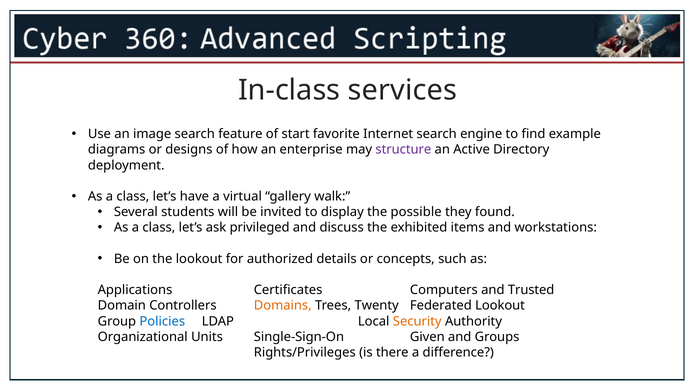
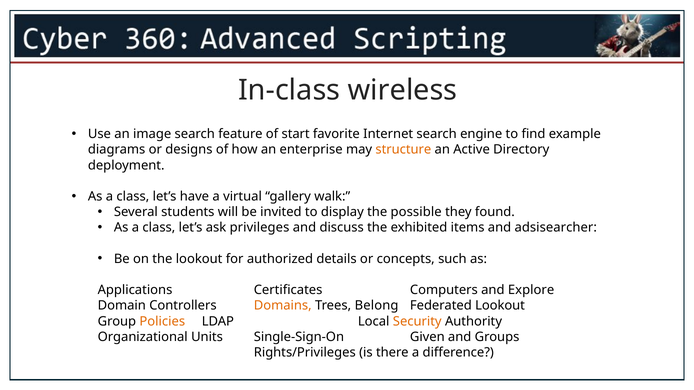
services: services -> wireless
structure colour: purple -> orange
privileged: privileged -> privileges
workstations: workstations -> adsisearcher
Trusted: Trusted -> Explore
Twenty: Twenty -> Belong
Policies colour: blue -> orange
